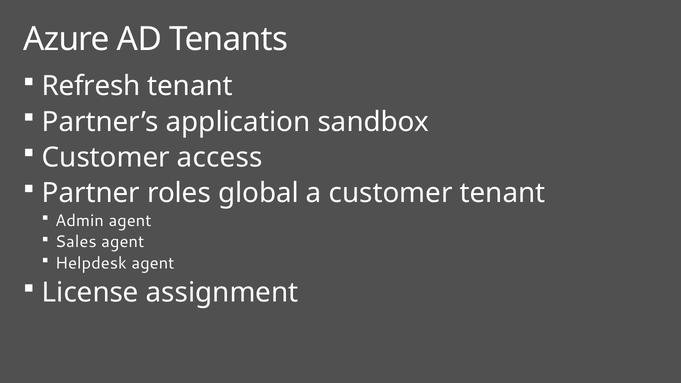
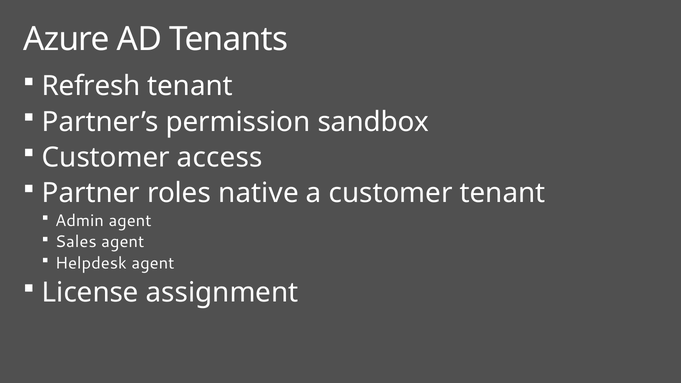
application: application -> permission
global: global -> native
